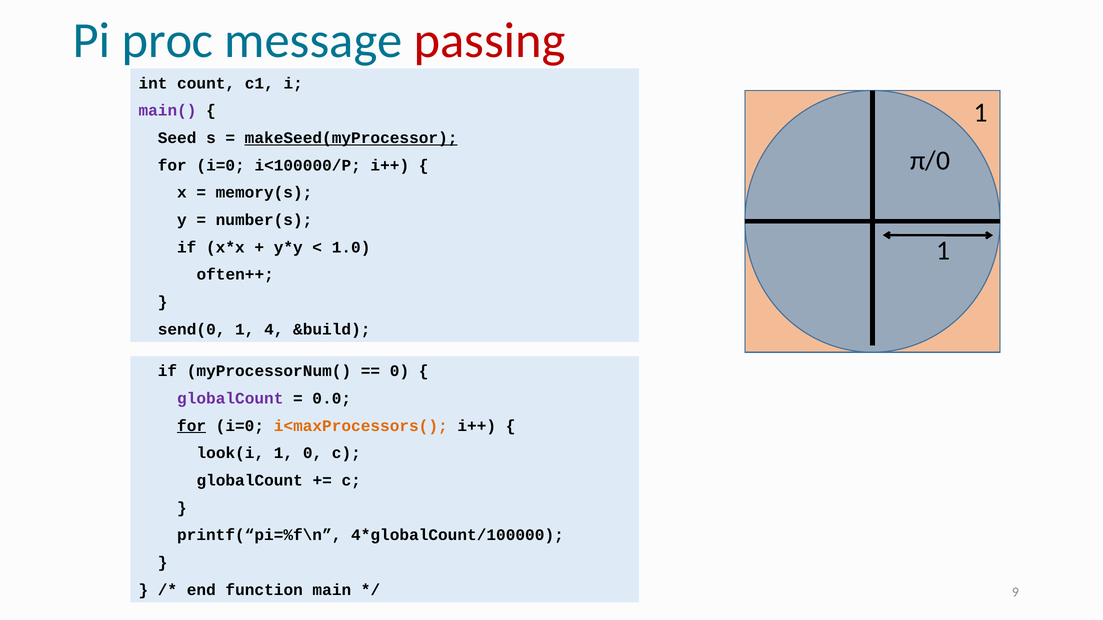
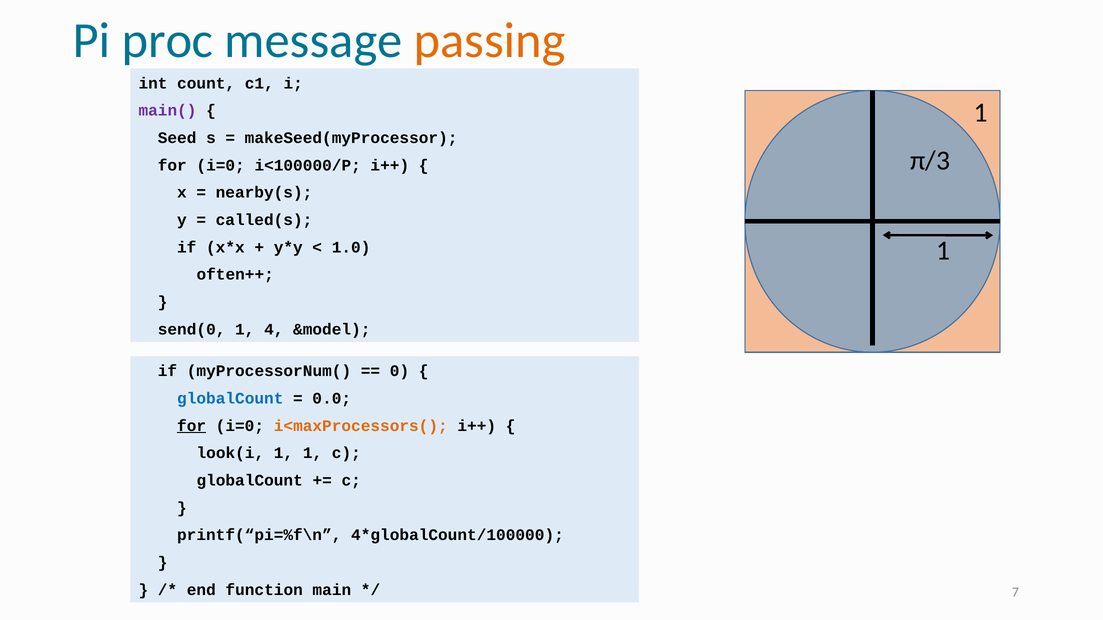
passing colour: red -> orange
makeSeed(myProcessor underline: present -> none
π/0: π/0 -> π/3
memory(s: memory(s -> nearby(s
number(s: number(s -> called(s
&build: &build -> &model
globalCount at (230, 399) colour: purple -> blue
1 0: 0 -> 1
9: 9 -> 7
